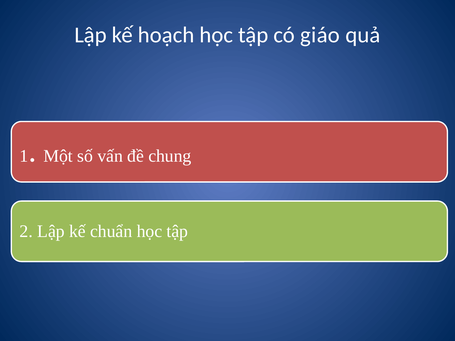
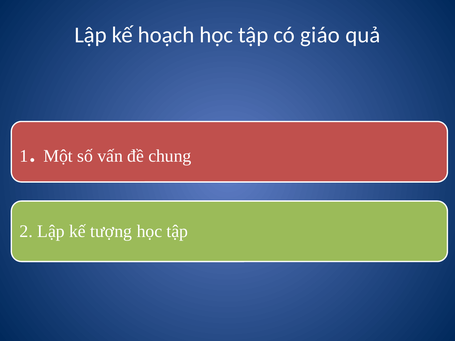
chuẩn: chuẩn -> tượng
